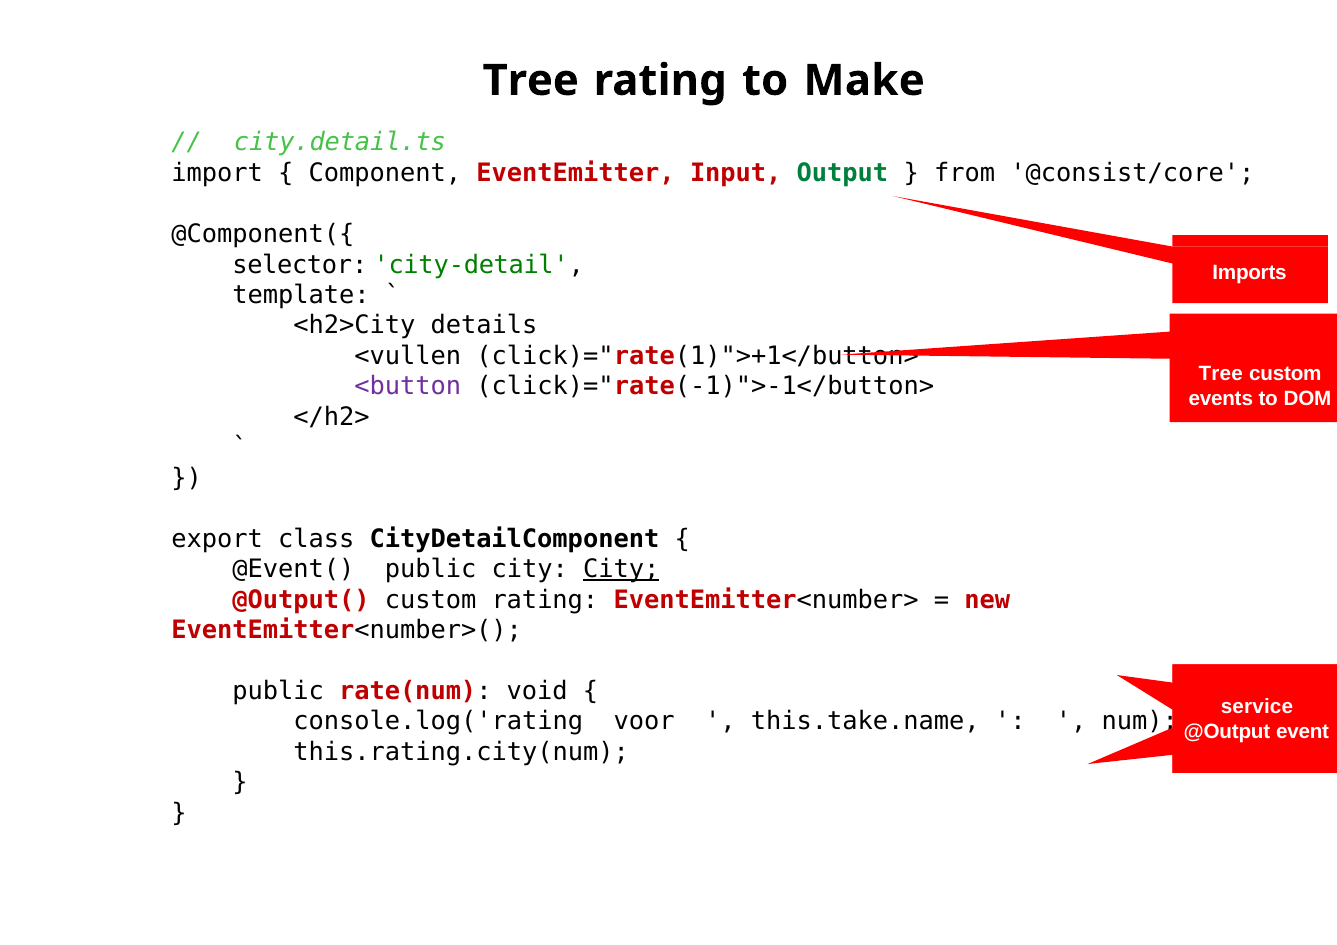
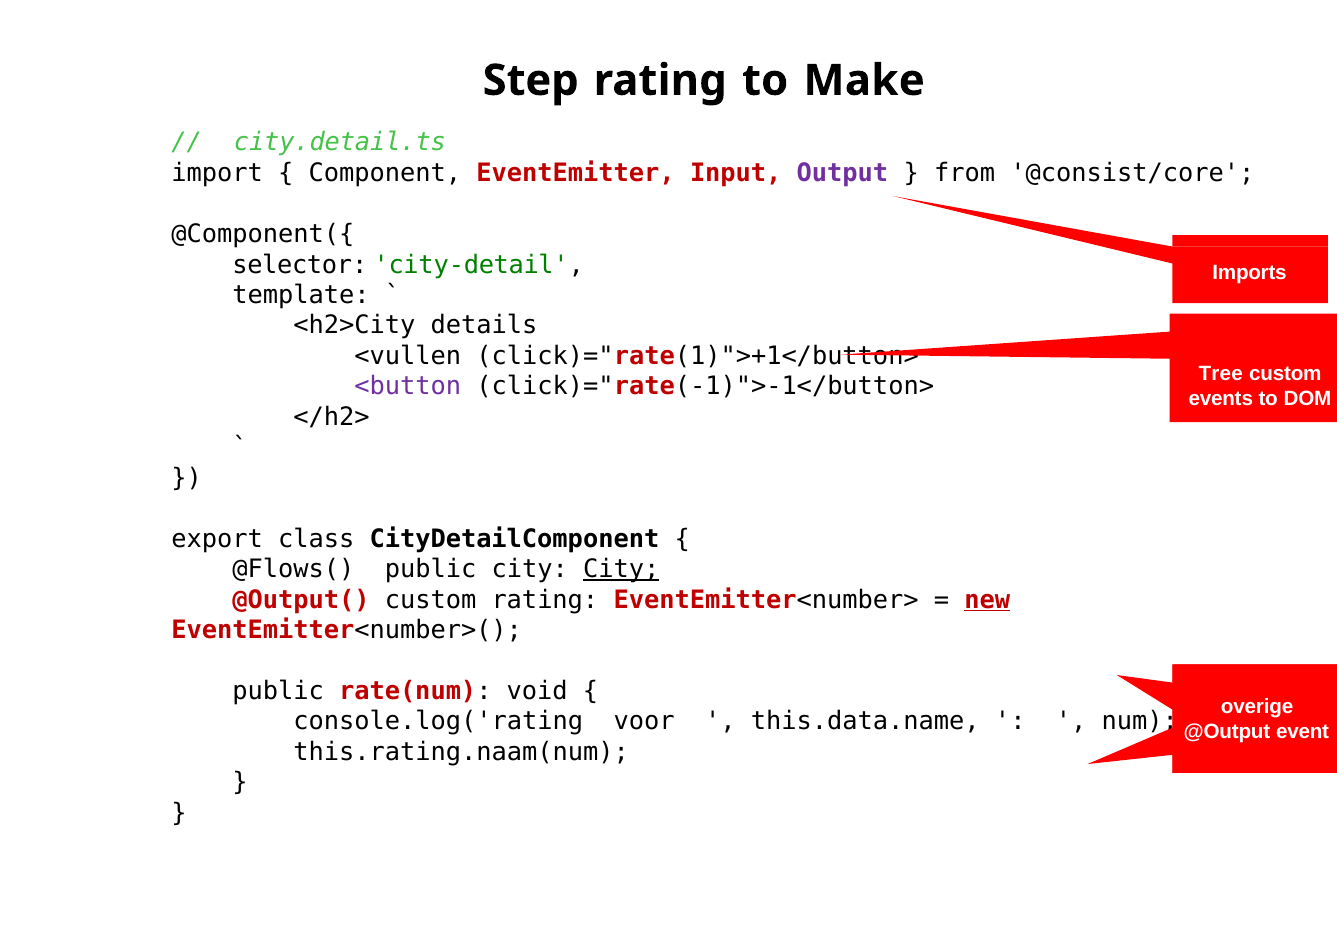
Tree at (531, 81): Tree -> Step
Output colour: green -> purple
@Event(: @Event( -> @Flows(
new underline: none -> present
service: service -> overige
this.take.name: this.take.name -> this.data.name
this.rating.city(num: this.rating.city(num -> this.rating.naam(num
